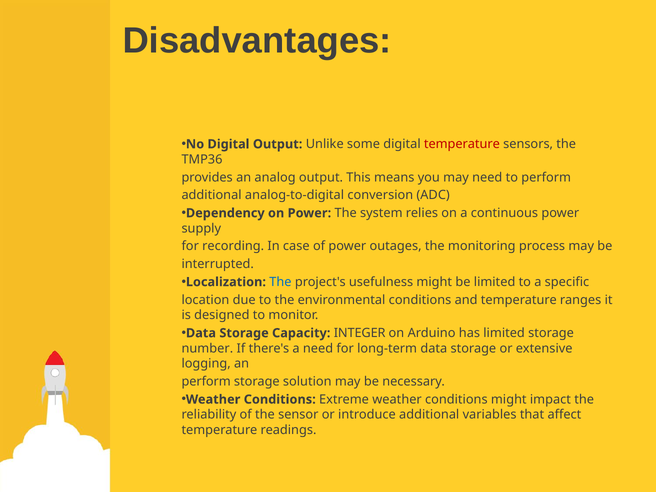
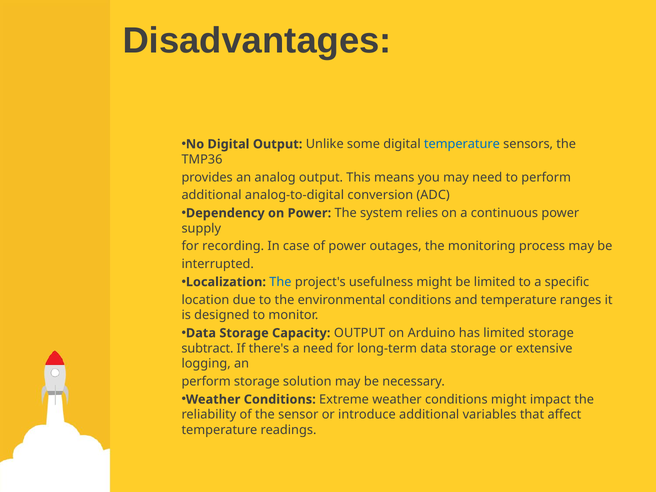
temperature at (462, 144) colour: red -> blue
Capacity INTEGER: INTEGER -> OUTPUT
number: number -> subtract
